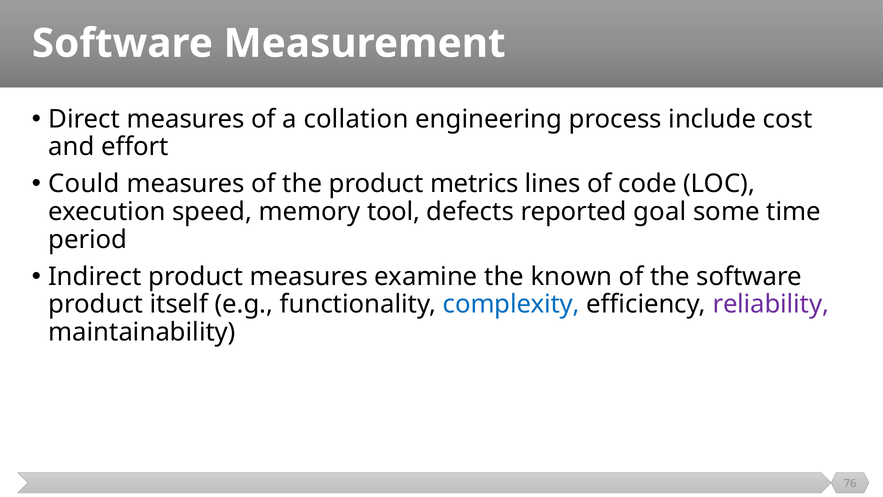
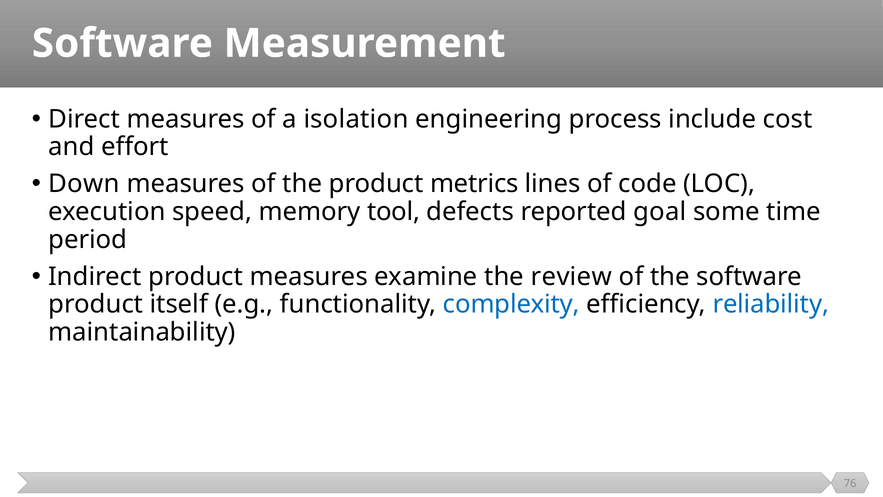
collation: collation -> isolation
Could: Could -> Down
known: known -> review
reliability colour: purple -> blue
